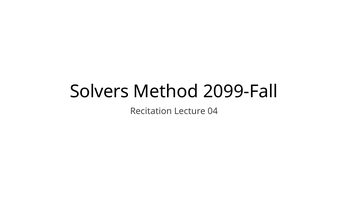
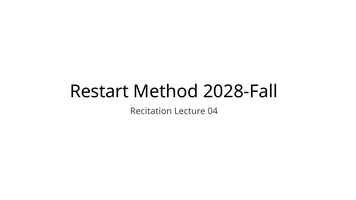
Solvers: Solvers -> Restart
2099-Fall: 2099-Fall -> 2028-Fall
